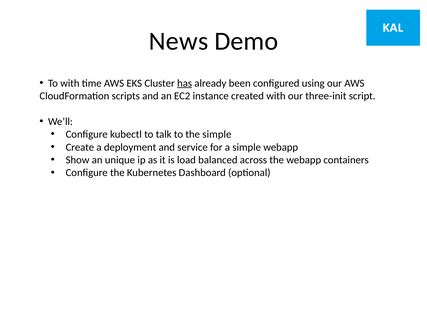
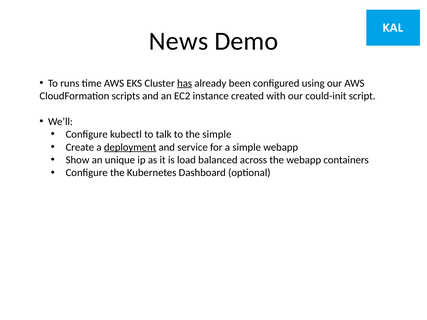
To with: with -> runs
three-init: three-init -> could-init
deployment underline: none -> present
